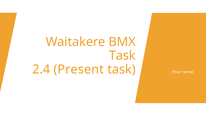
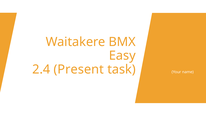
Task at (122, 56): Task -> Easy
